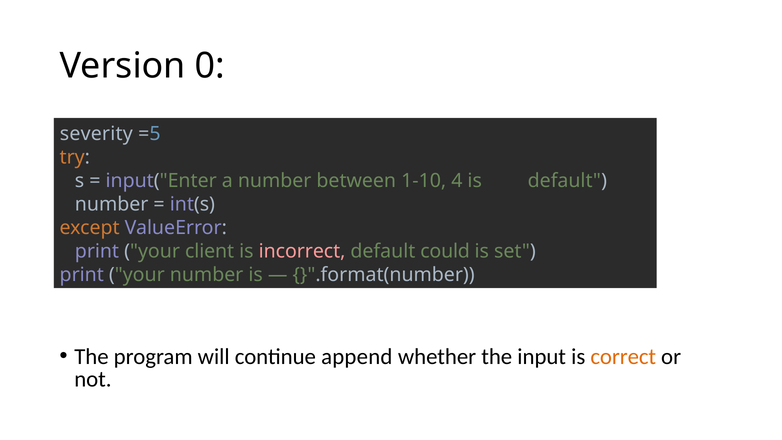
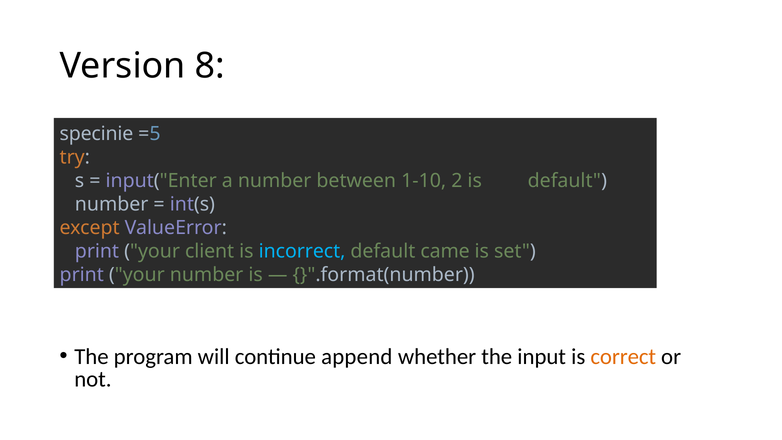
0: 0 -> 8
severity: severity -> specinie
4: 4 -> 2
incorrect colour: pink -> light blue
could: could -> came
